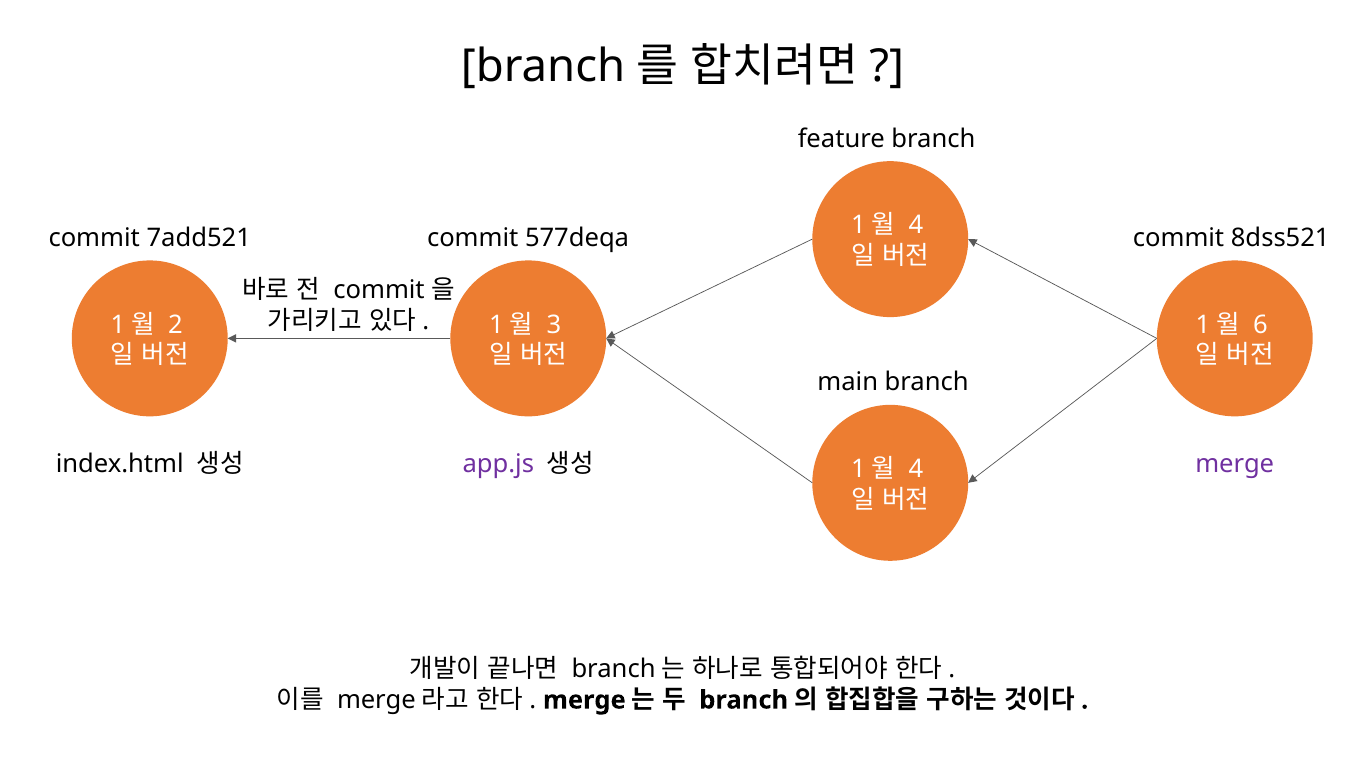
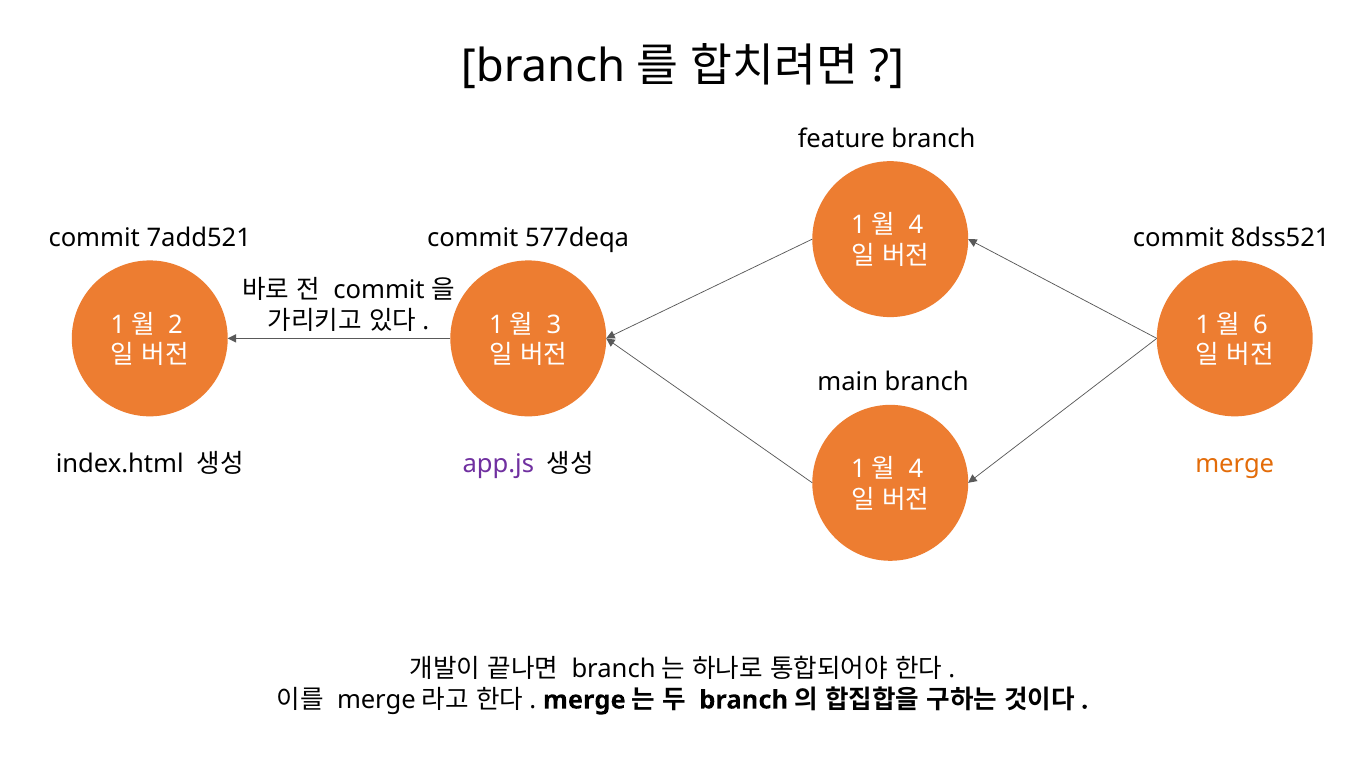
merge at (1235, 464) colour: purple -> orange
